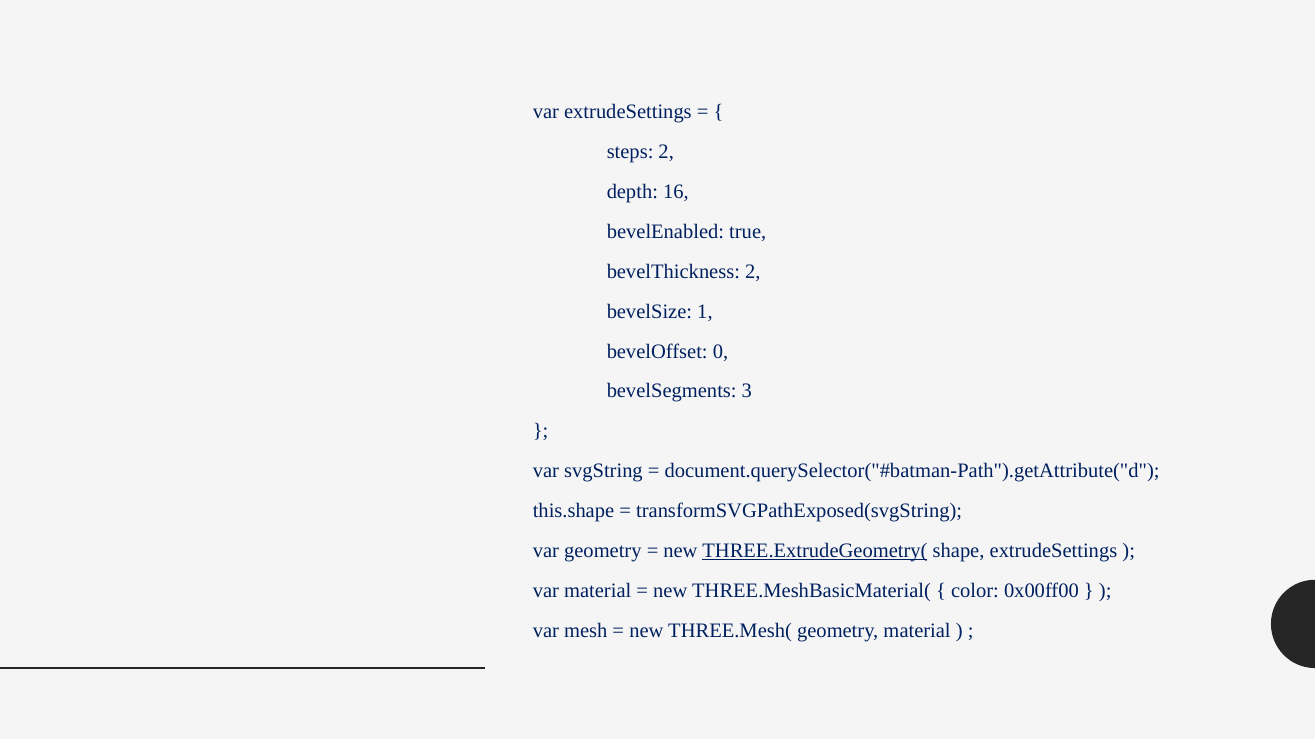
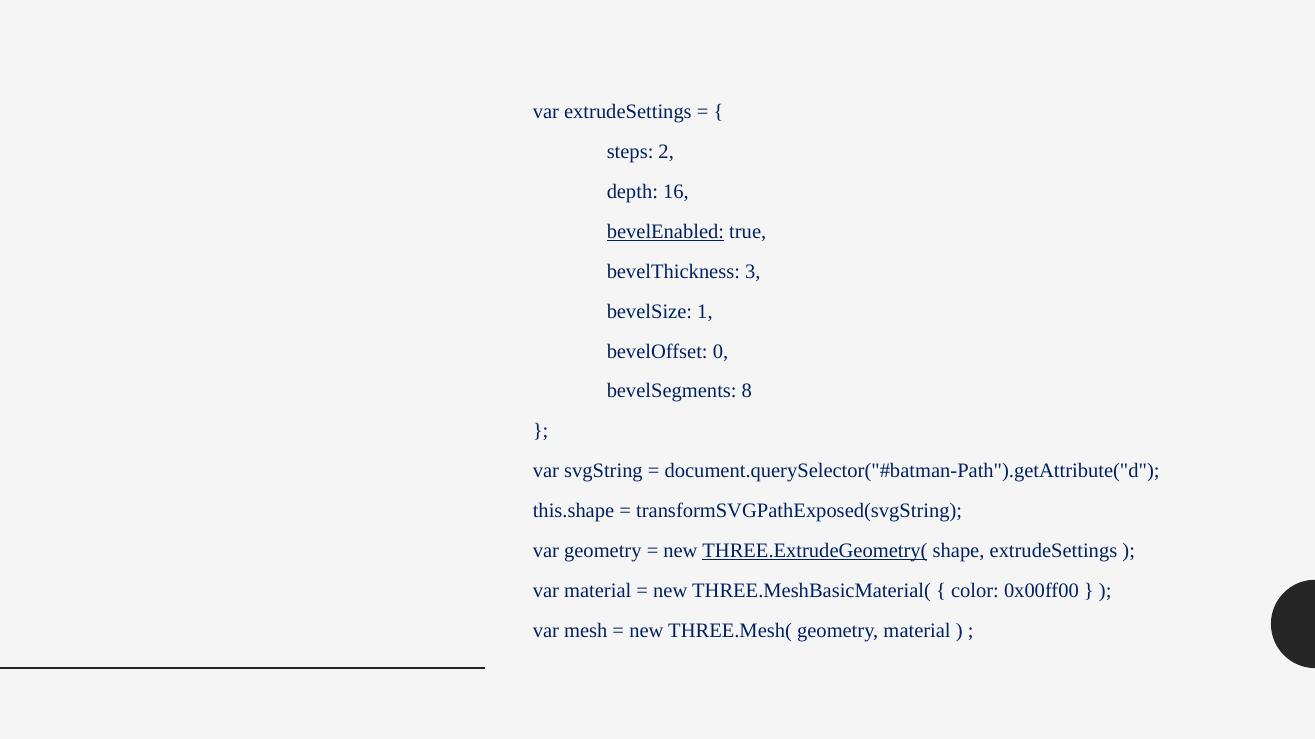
bevelEnabled underline: none -> present
bevelThickness 2: 2 -> 3
3: 3 -> 8
